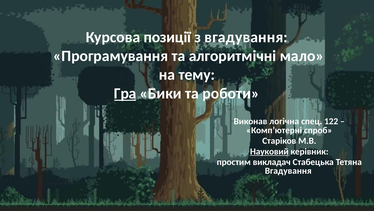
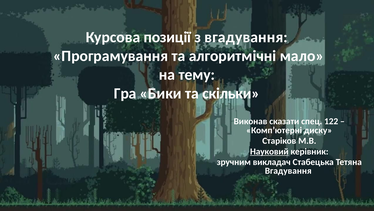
Гра underline: present -> none
роботи: роботи -> скільки
логічна: логічна -> сказати
спроб: спроб -> диску
простим: простим -> зручним
